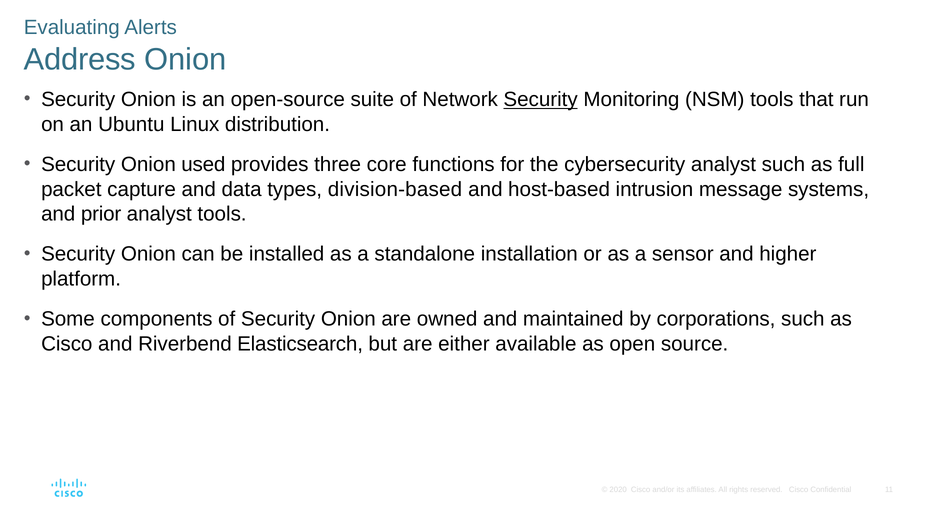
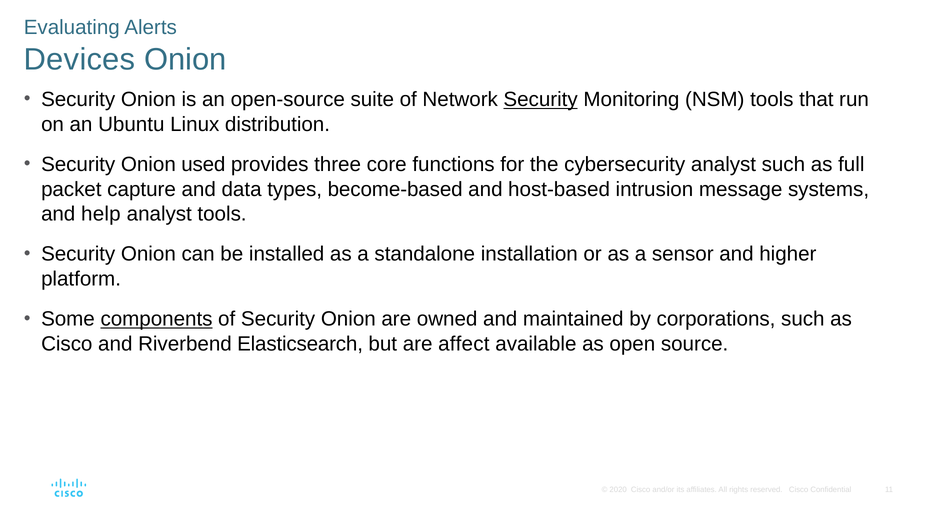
Address: Address -> Devices
division-based: division-based -> become-based
prior: prior -> help
components underline: none -> present
either: either -> affect
